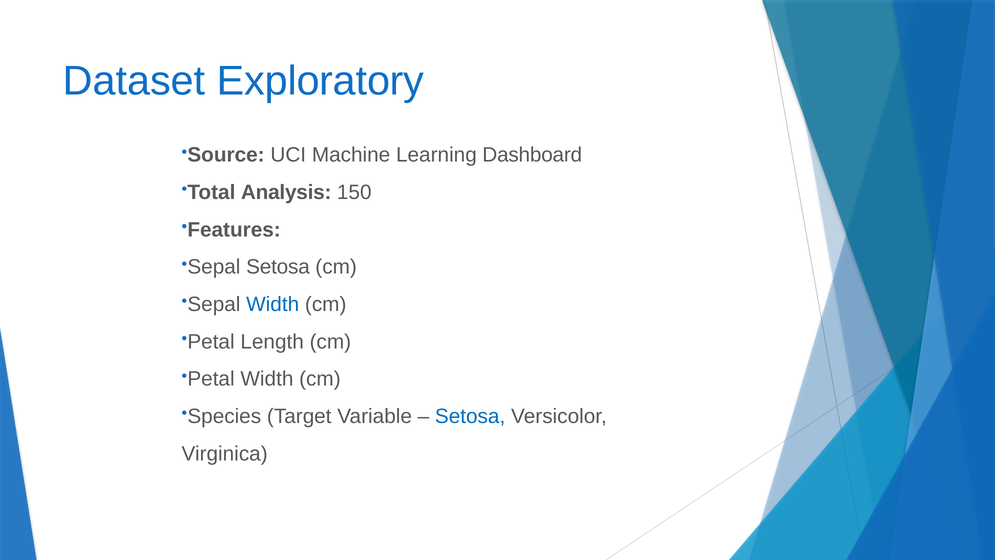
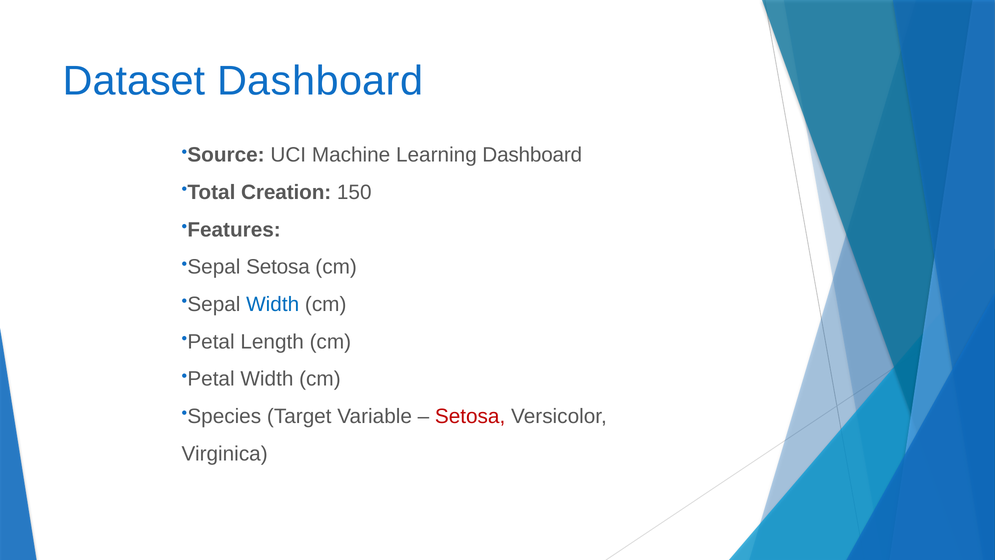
Dataset Exploratory: Exploratory -> Dashboard
Analysis: Analysis -> Creation
Setosa at (470, 416) colour: blue -> red
